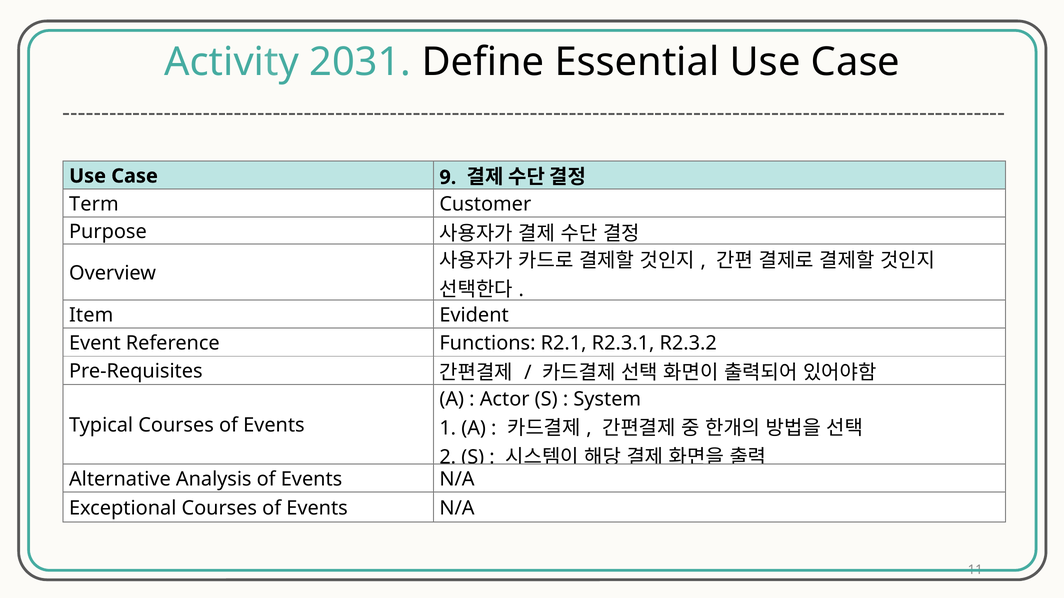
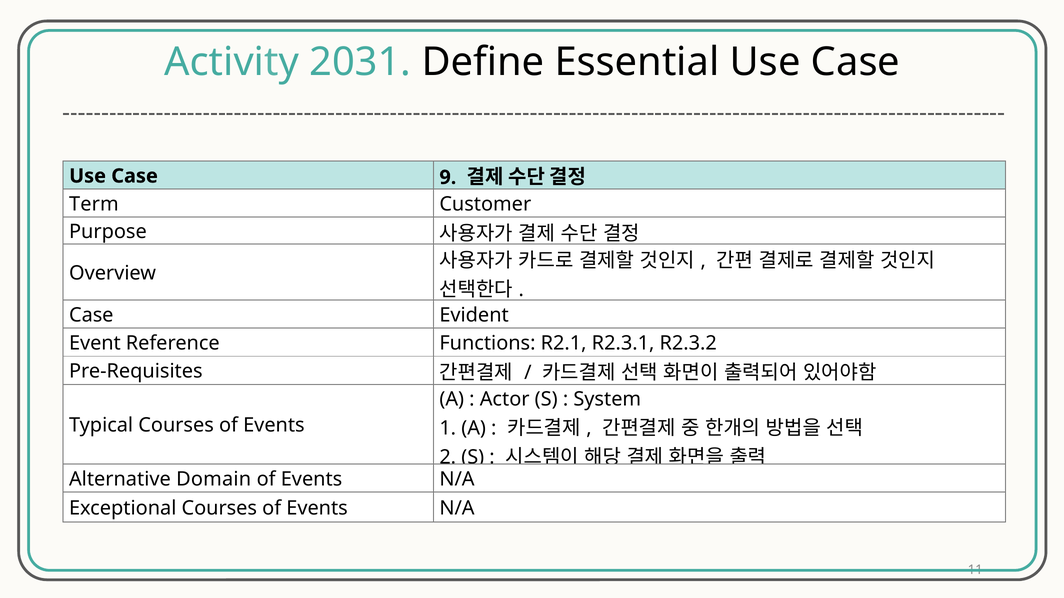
Item at (91, 316): Item -> Case
Analysis: Analysis -> Domain
